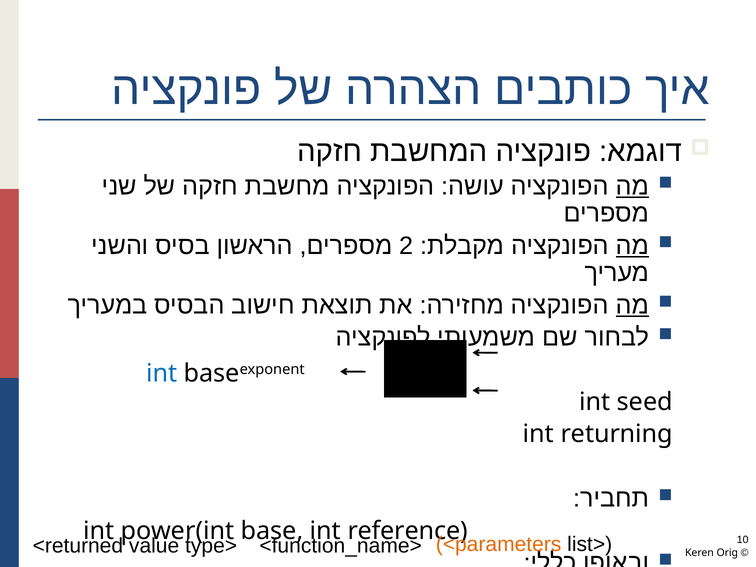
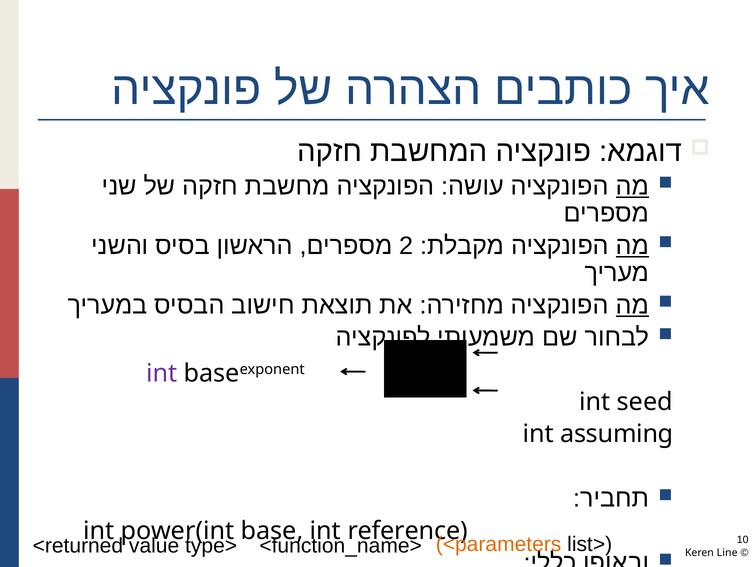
int at (162, 373) colour: blue -> purple
returning: returning -> assuming
Orig: Orig -> Line
